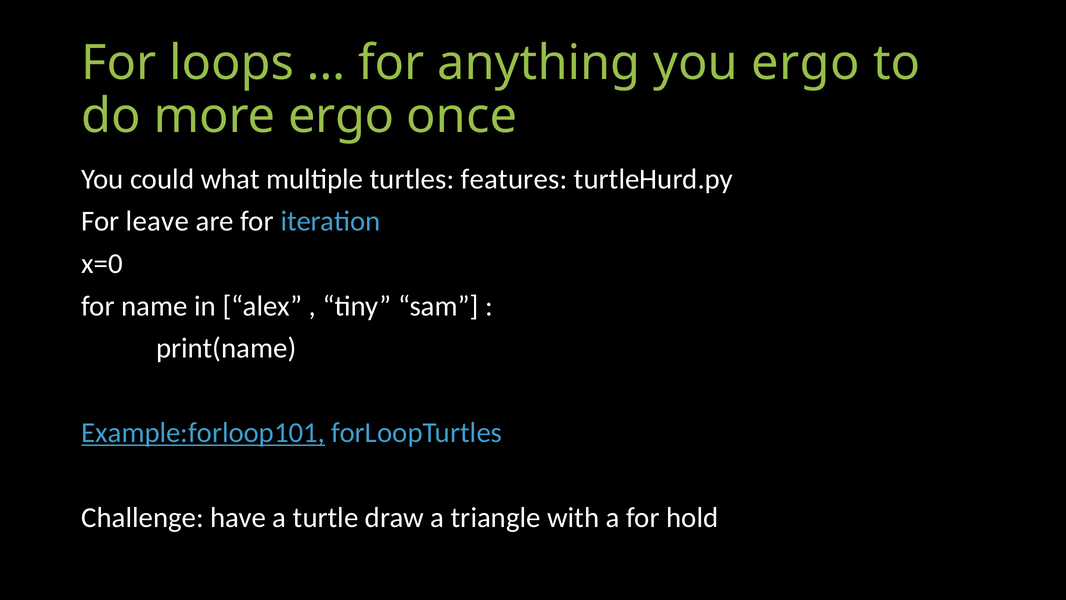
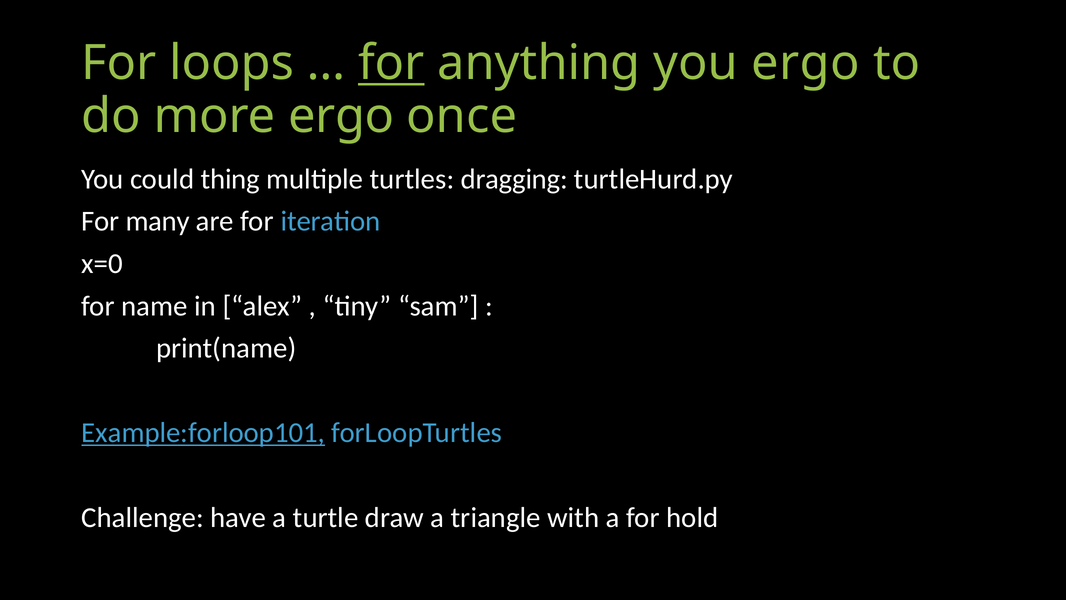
for at (391, 63) underline: none -> present
what: what -> thing
features: features -> dragging
leave: leave -> many
